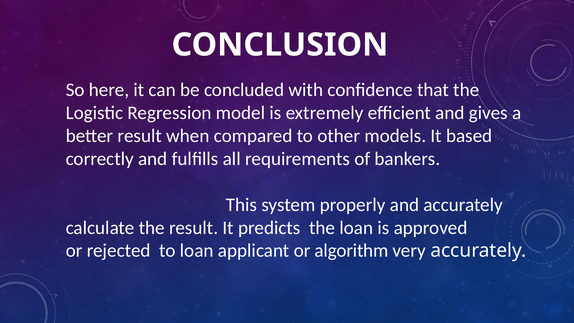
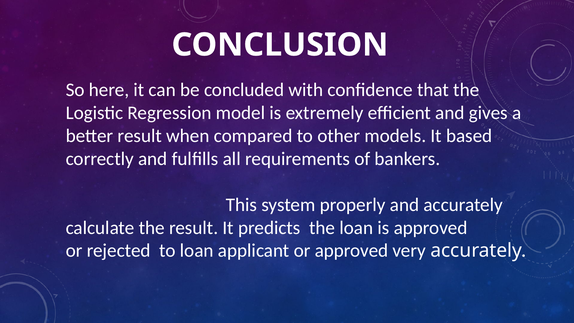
or algorithm: algorithm -> approved
